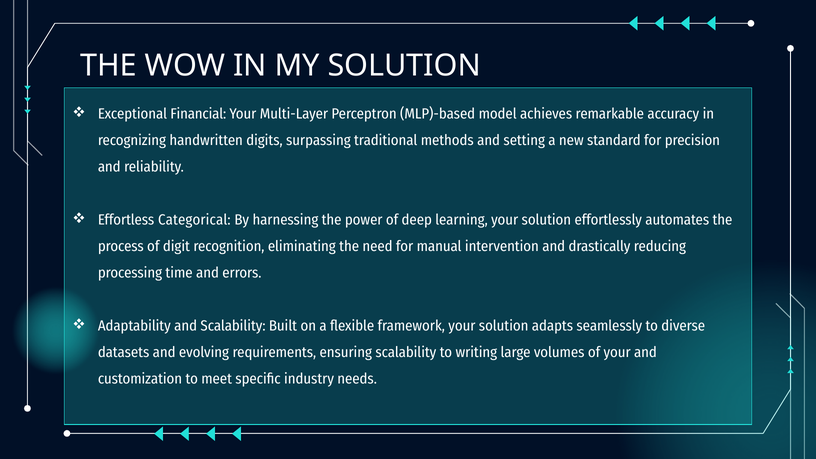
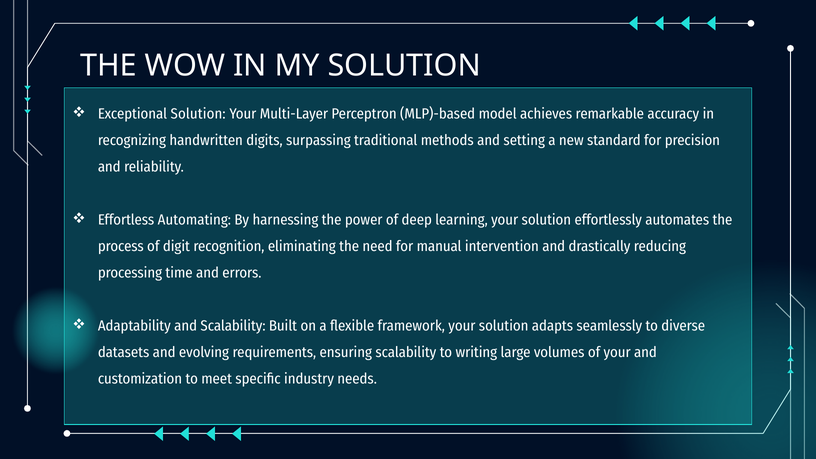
Exceptional Financial: Financial -> Solution
Categorical: Categorical -> Automating
